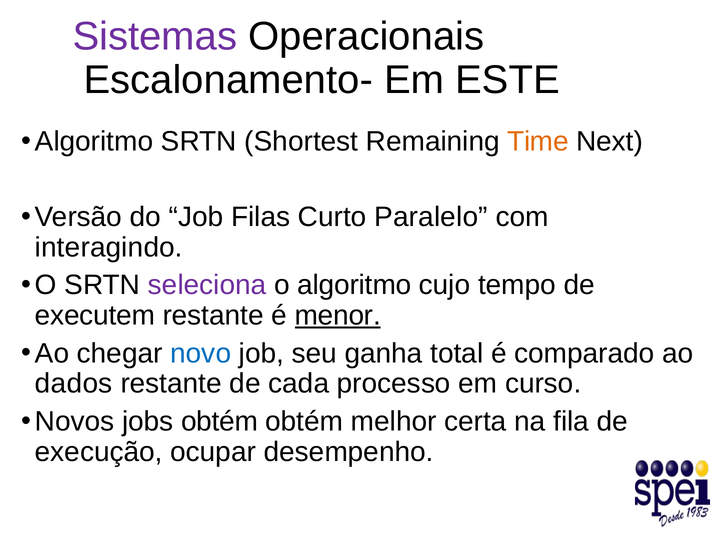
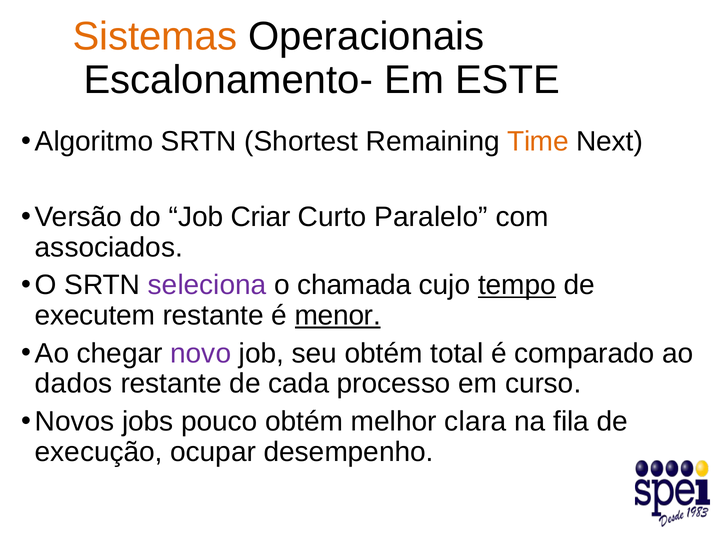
Sistemas colour: purple -> orange
Filas: Filas -> Criar
interagindo: interagindo -> associados
o algoritmo: algoritmo -> chamada
tempo underline: none -> present
novo colour: blue -> purple
seu ganha: ganha -> obtém
jobs obtém: obtém -> pouco
certa: certa -> clara
